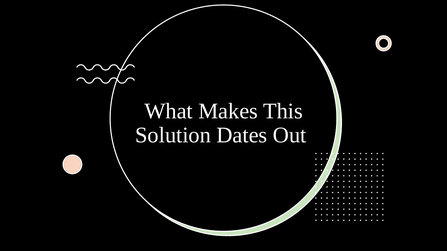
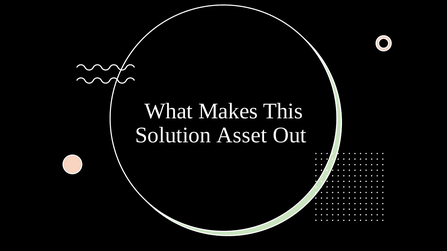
Dates: Dates -> Asset
